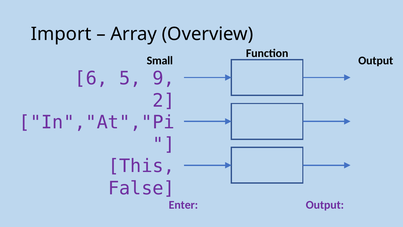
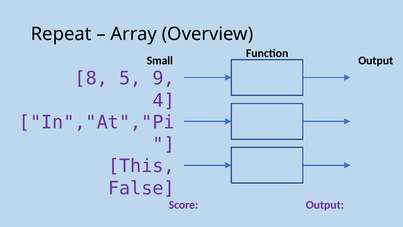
Import: Import -> Repeat
6: 6 -> 8
2: 2 -> 4
Enter: Enter -> Score
